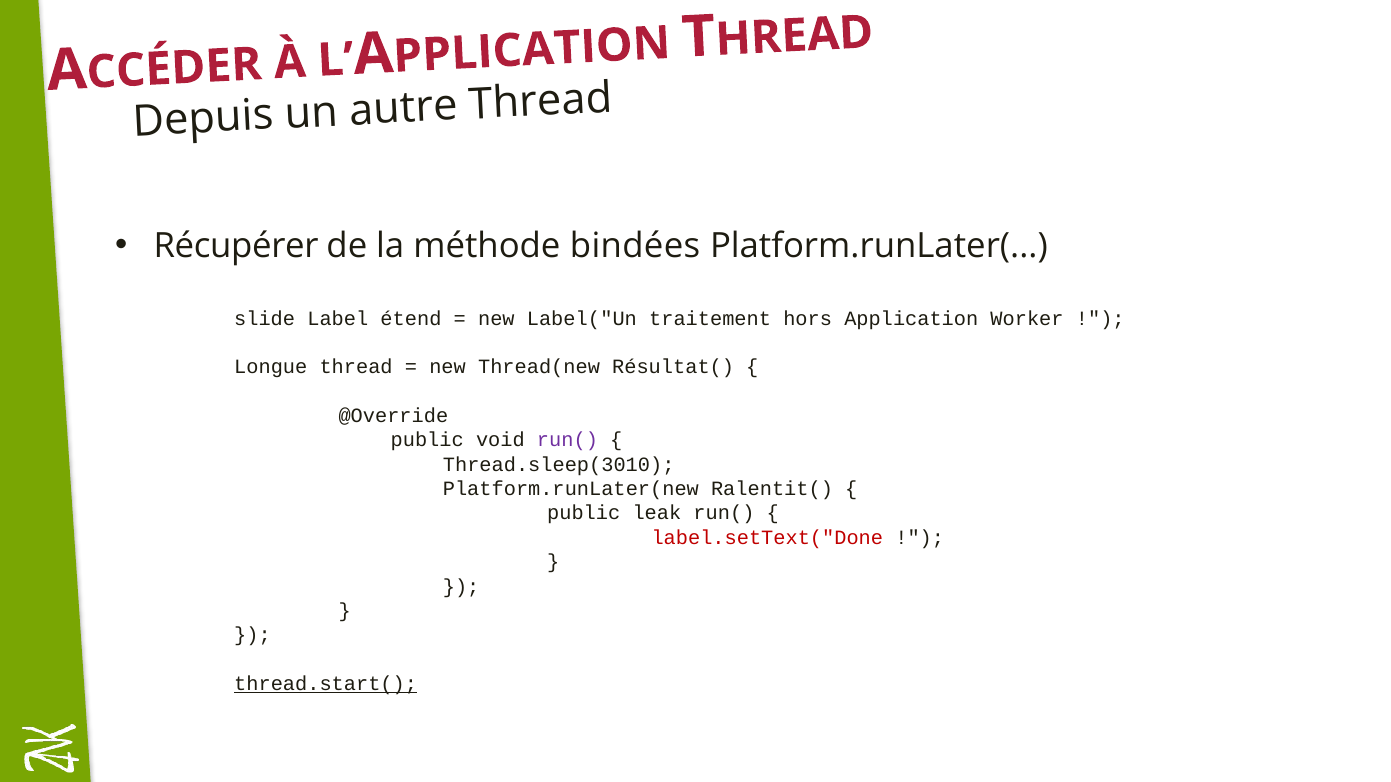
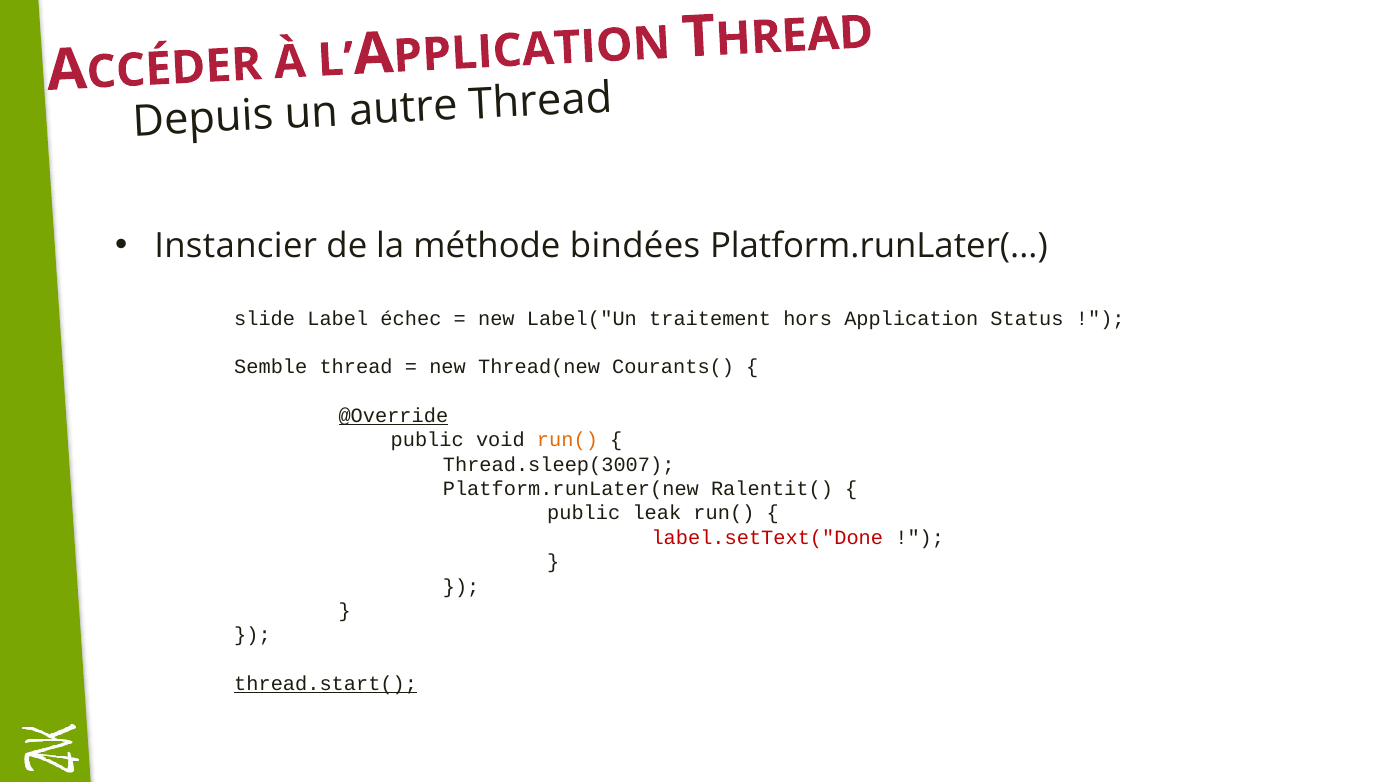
Récupérer: Récupérer -> Instancier
étend: étend -> échec
Worker: Worker -> Status
Longue: Longue -> Semble
Résultat(: Résultat( -> Courants(
@Override underline: none -> present
run( at (567, 441) colour: purple -> orange
Thread.sleep(3010: Thread.sleep(3010 -> Thread.sleep(3007
